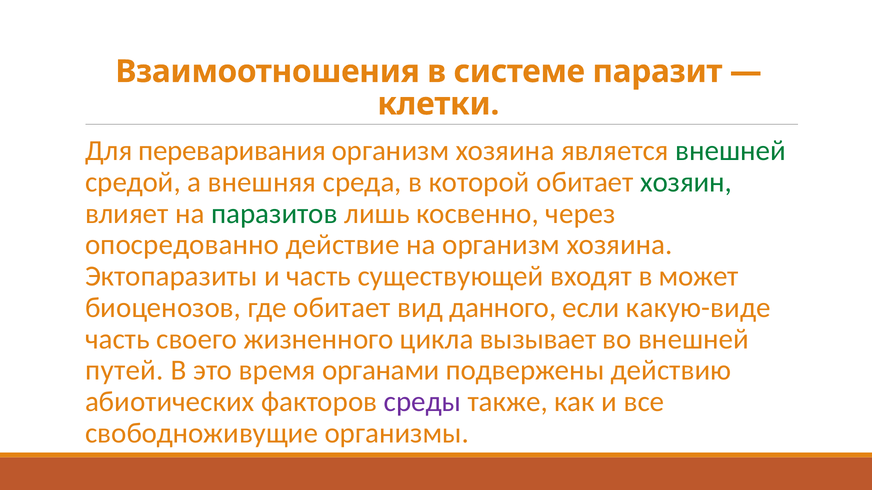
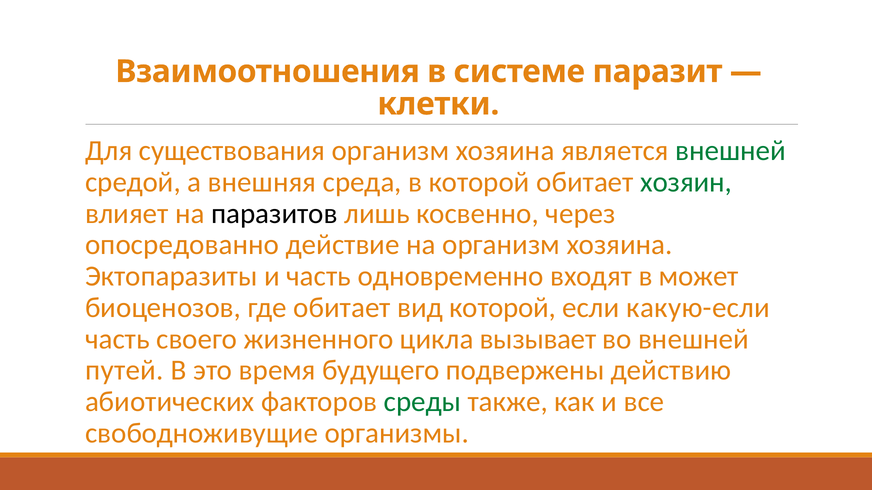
переваривания: переваривания -> существования
паразитов colour: green -> black
существующей: существующей -> одновременно
вид данного: данного -> которой
какую-виде: какую-виде -> какую-если
органами: органами -> будущего
среды colour: purple -> green
